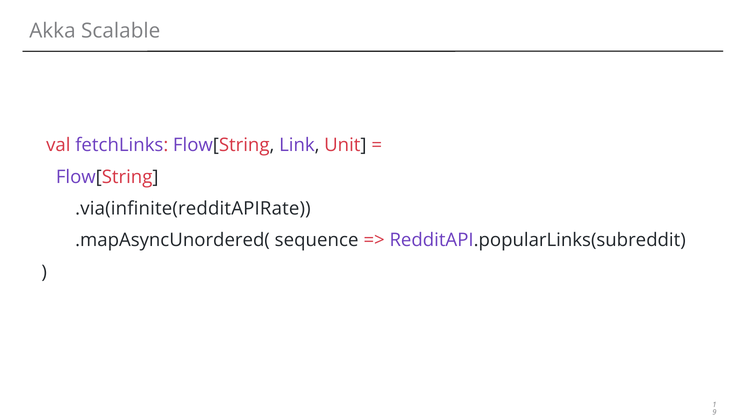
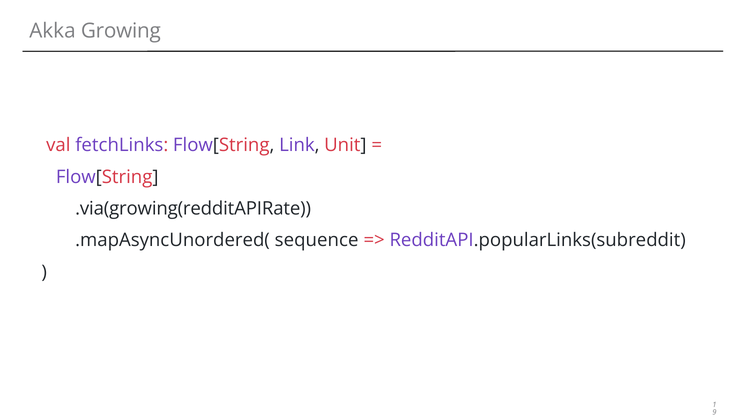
Scalable: Scalable -> Growing
.via(infinite(redditAPIRate: .via(infinite(redditAPIRate -> .via(growing(redditAPIRate
